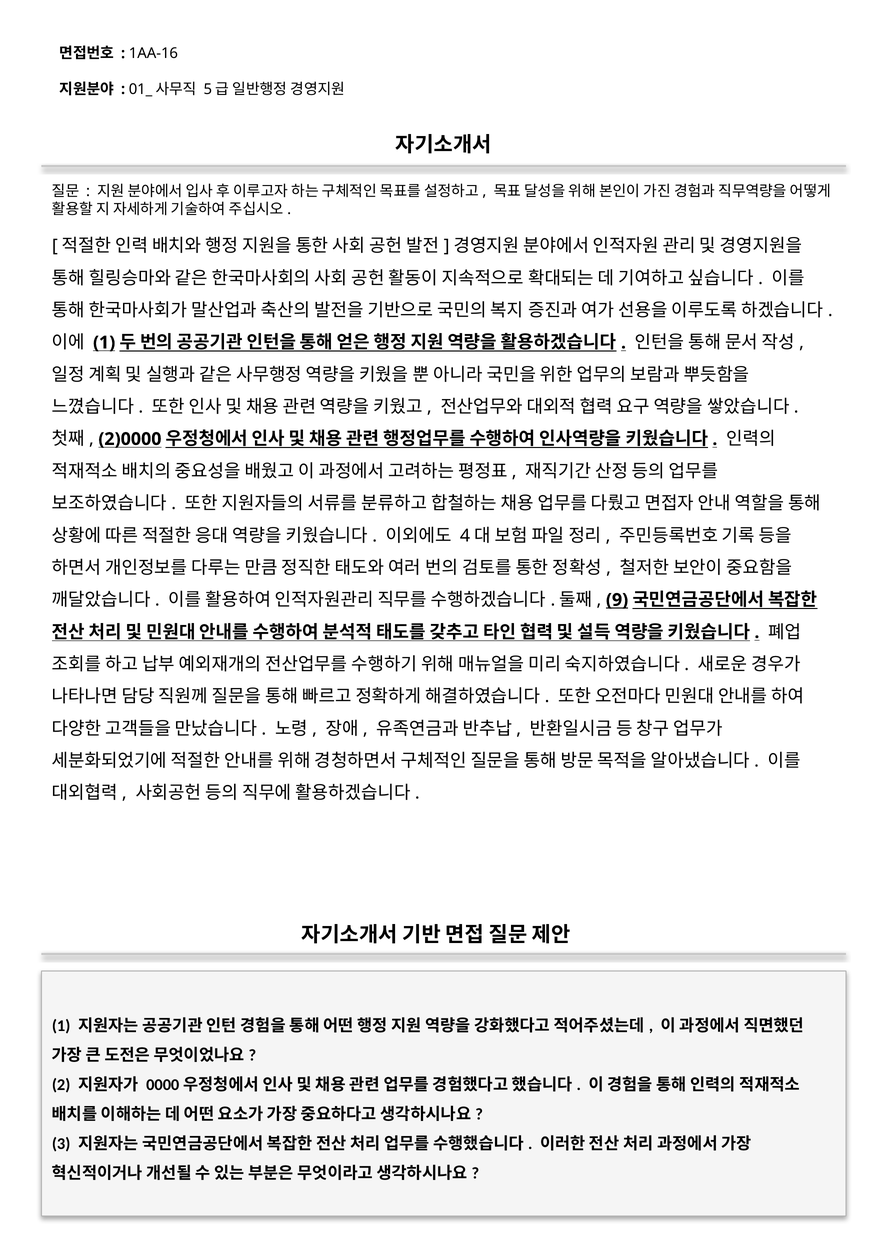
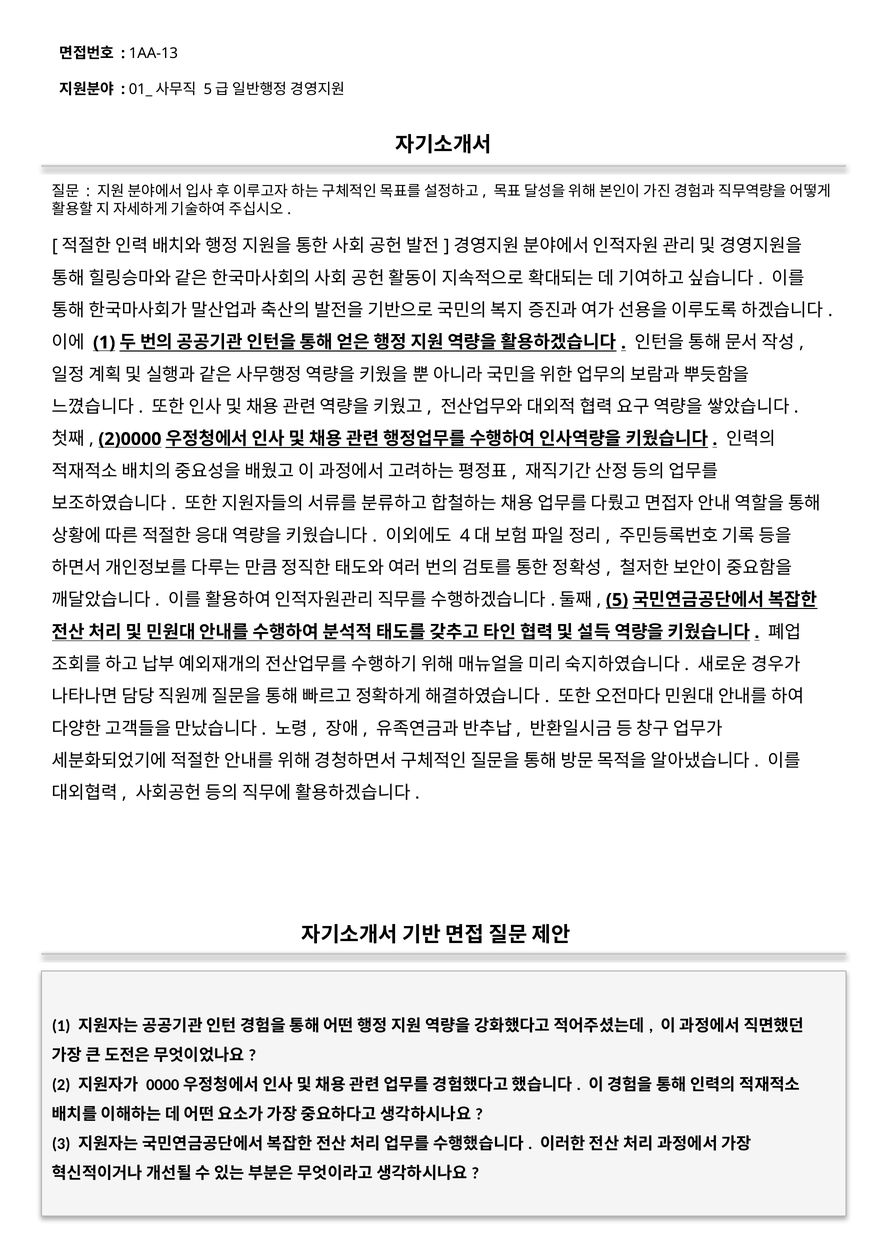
1AA-16: 1AA-16 -> 1AA-13
9: 9 -> 5
